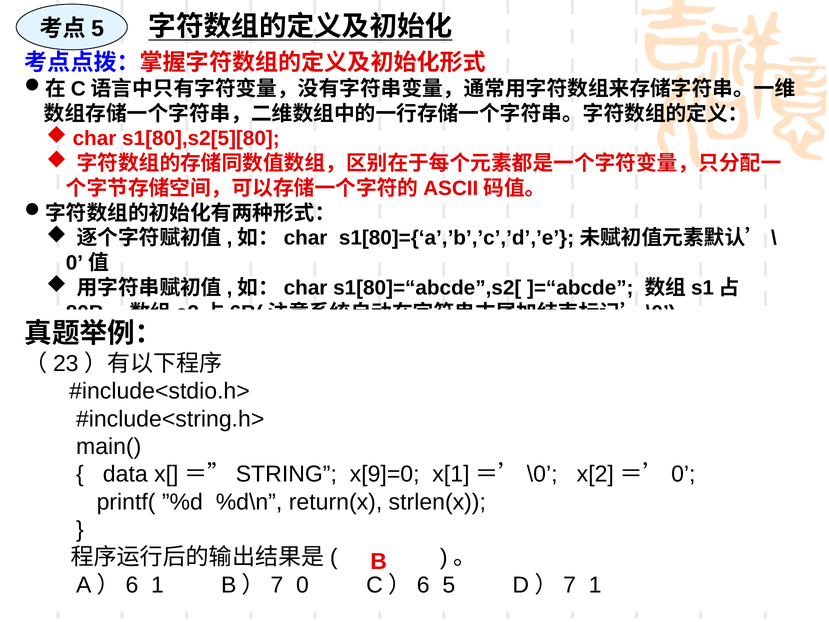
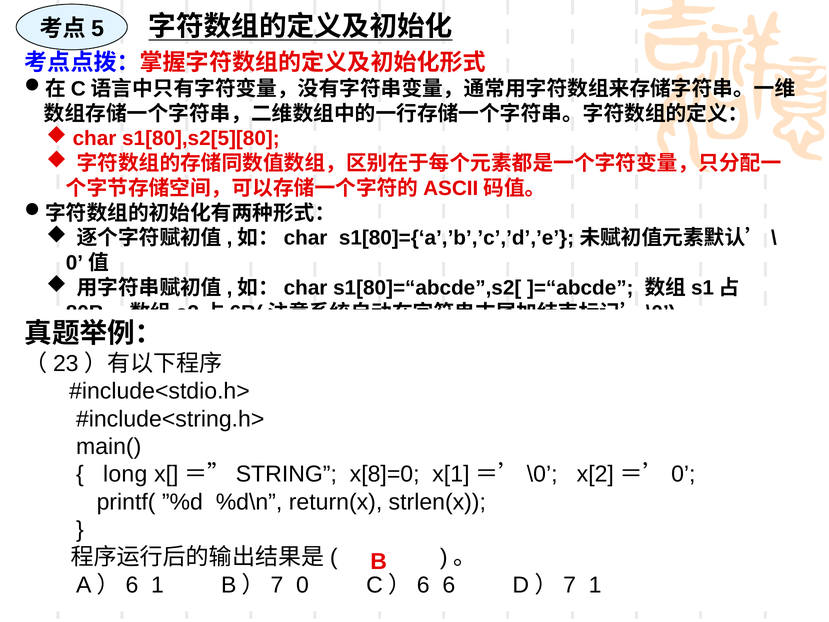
data: data -> long
x[9]=0: x[9]=0 -> x[8]=0
5: 5 -> 6
